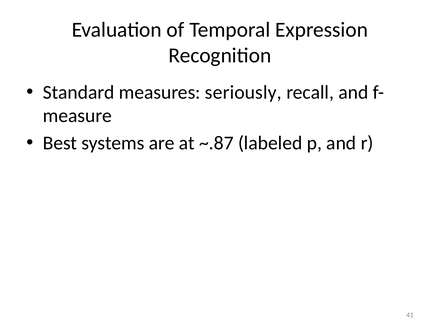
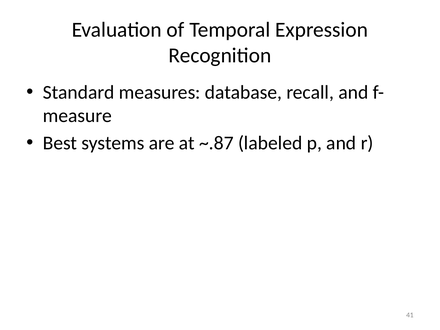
seriously: seriously -> database
